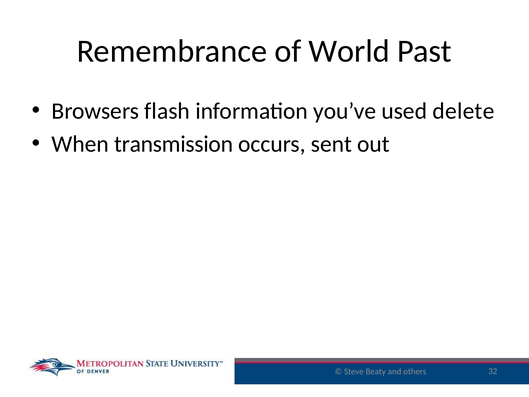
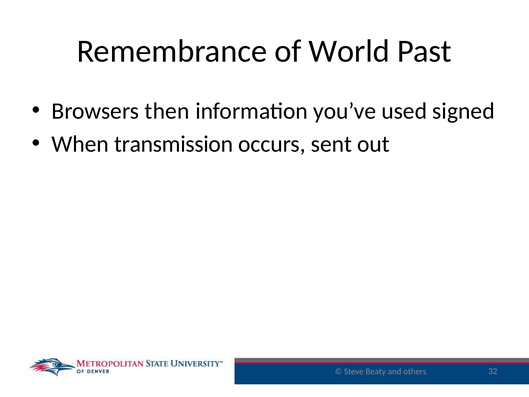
flash: flash -> then
delete: delete -> signed
